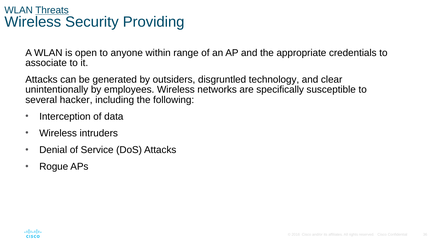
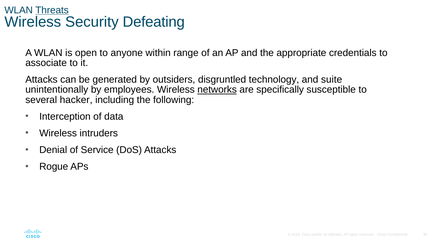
Providing: Providing -> Defeating
clear: clear -> suite
networks underline: none -> present
